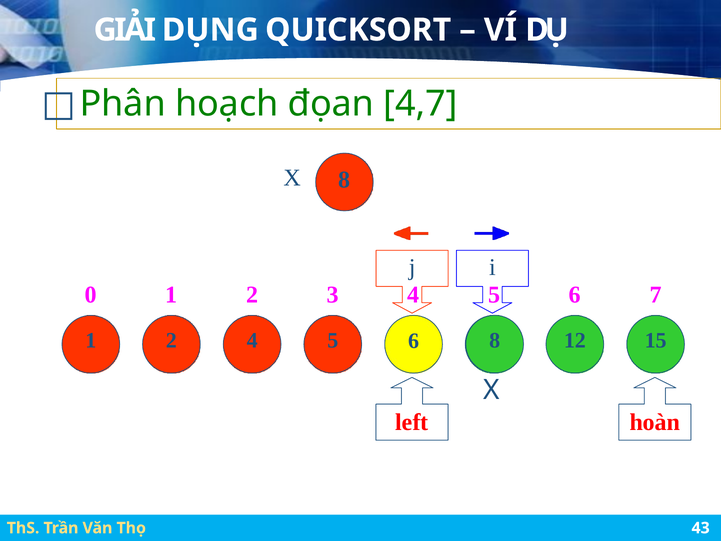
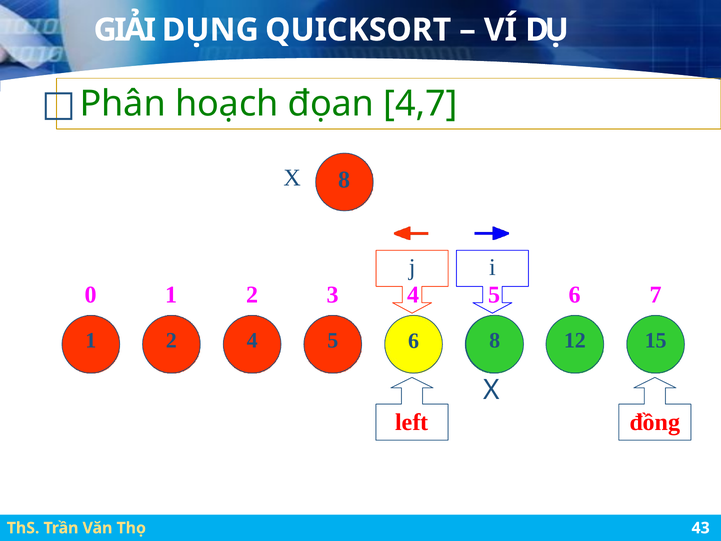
hoàn: hoàn -> đồng
